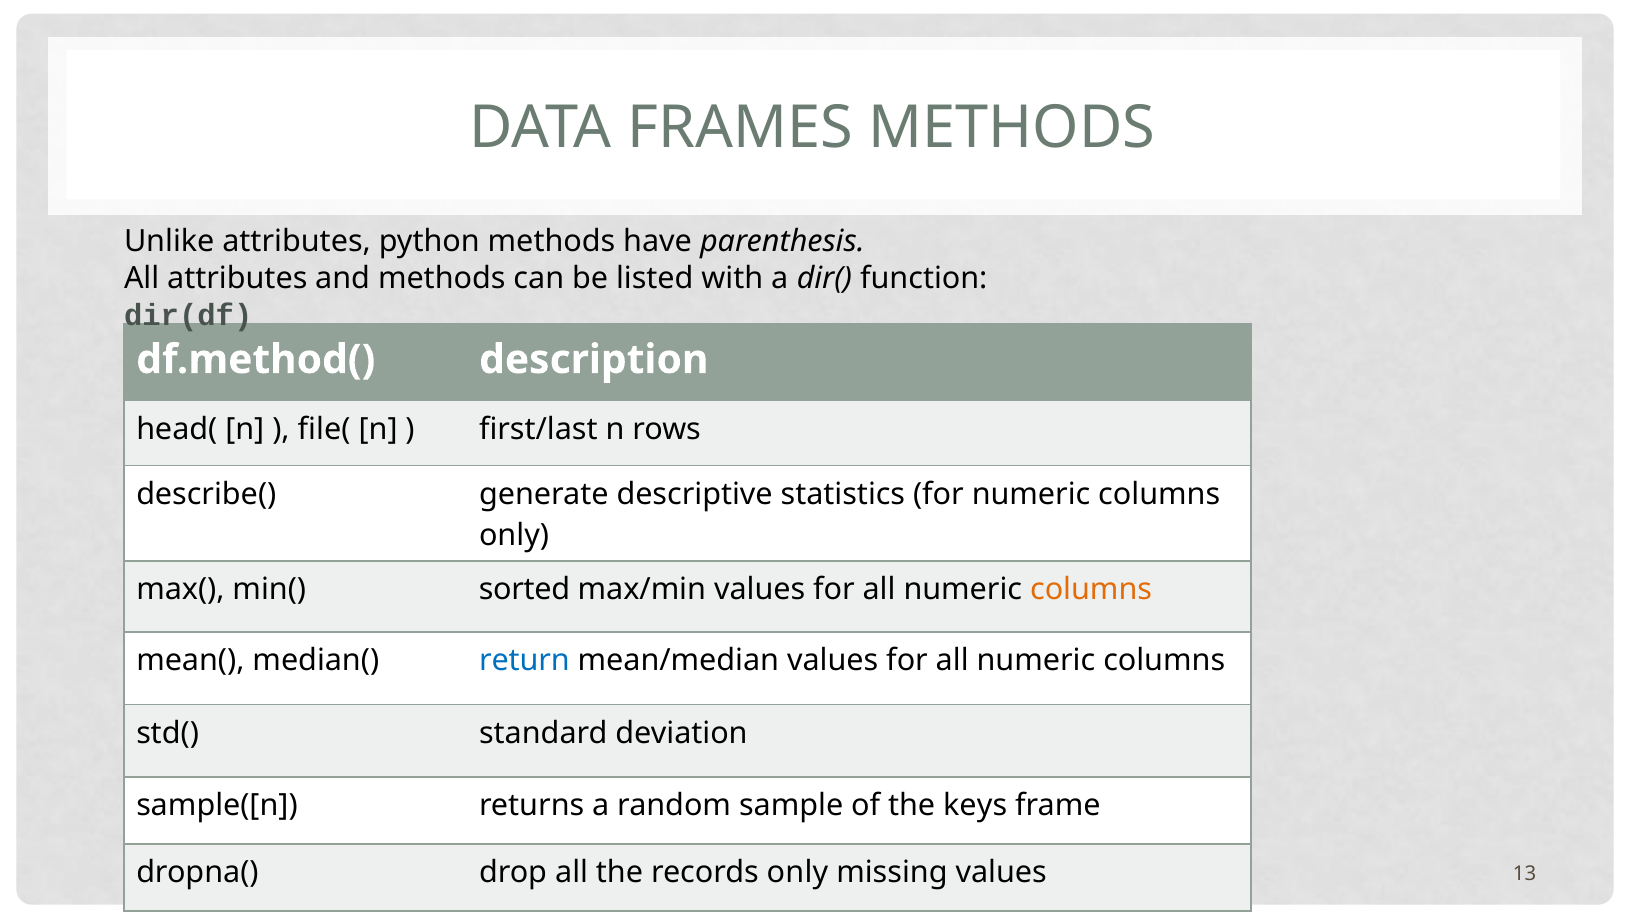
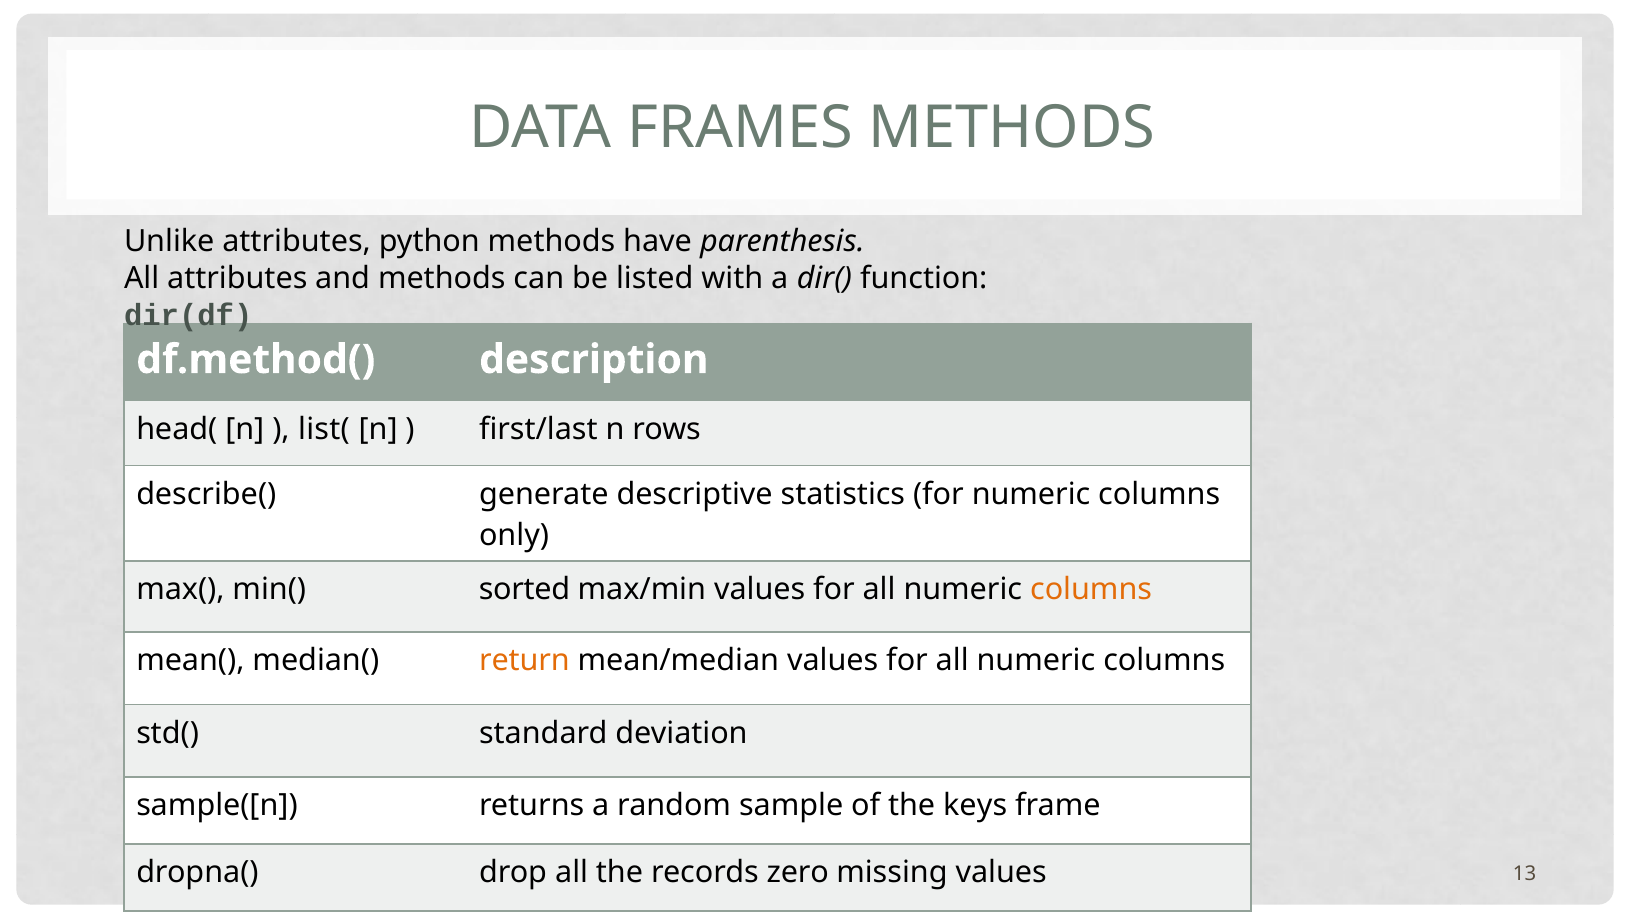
file(: file( -> list(
return colour: blue -> orange
records only: only -> zero
